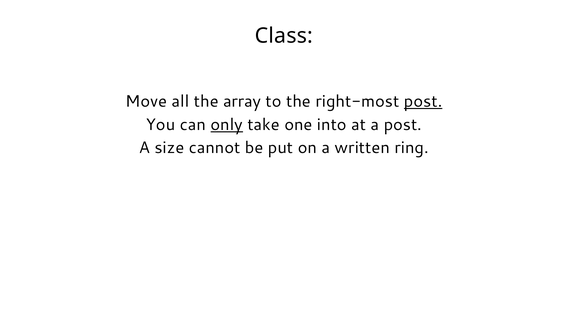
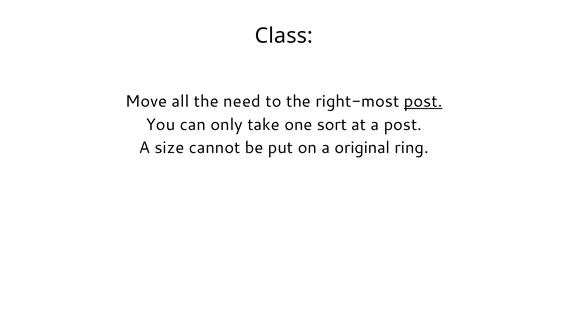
array: array -> need
only underline: present -> none
into: into -> sort
written: written -> original
